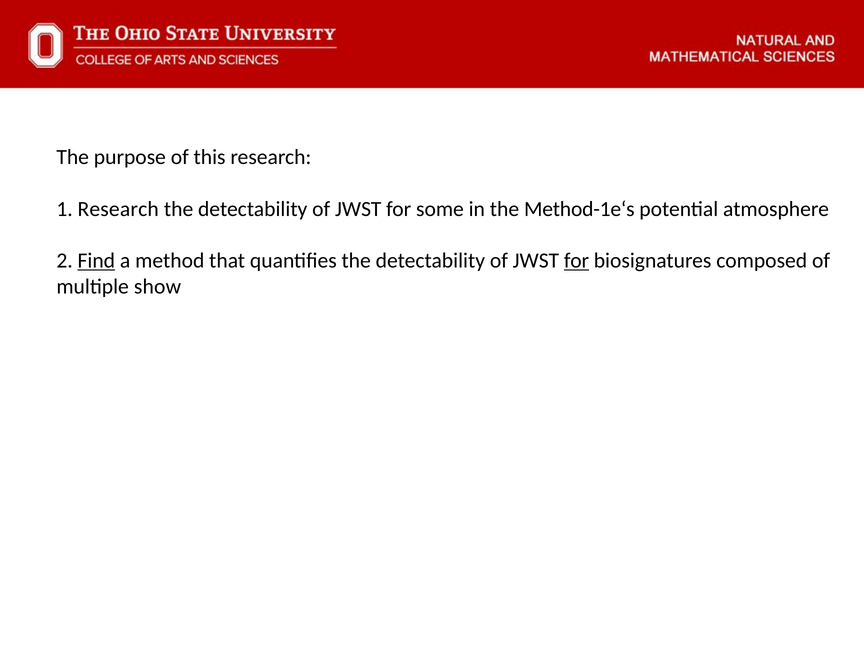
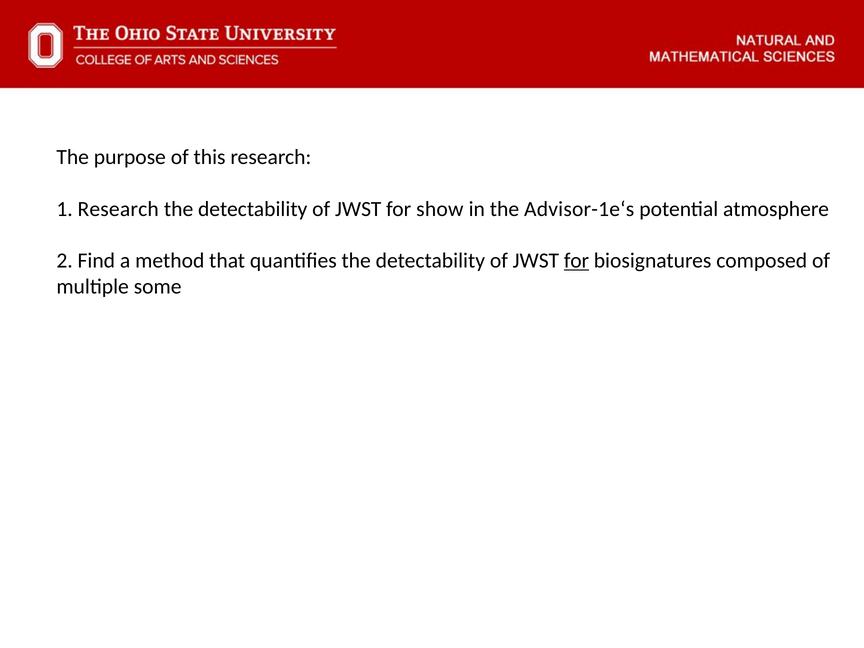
some: some -> show
Method-1e‘s: Method-1e‘s -> Advisor-1e‘s
Find underline: present -> none
show: show -> some
